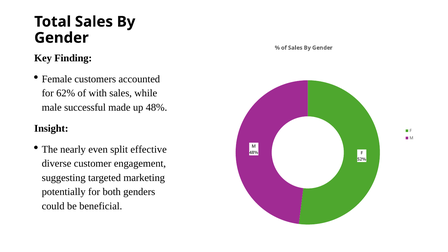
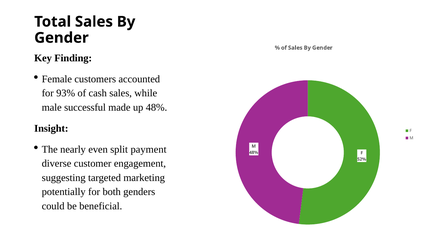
62%: 62% -> 93%
with: with -> cash
effective: effective -> payment
